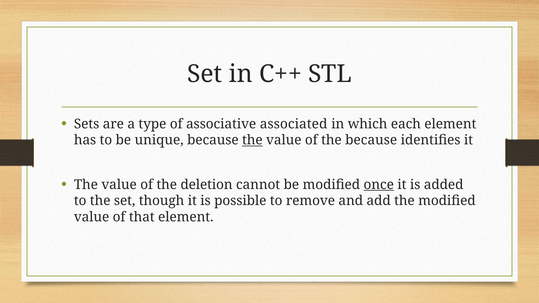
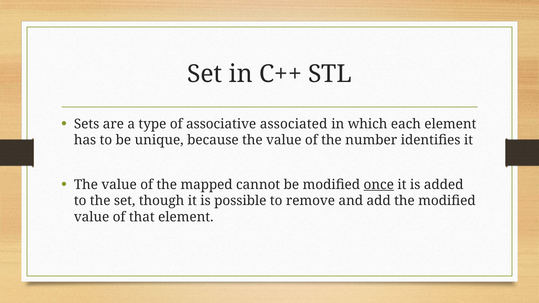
the at (252, 140) underline: present -> none
the because: because -> number
deletion: deletion -> mapped
